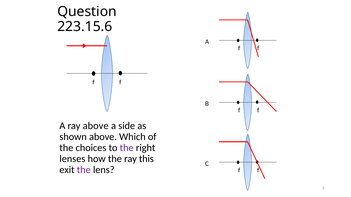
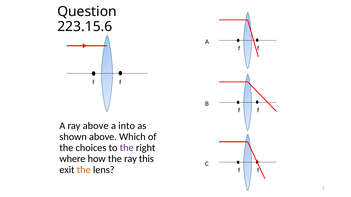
side: side -> into
lenses: lenses -> where
the at (84, 170) colour: purple -> orange
